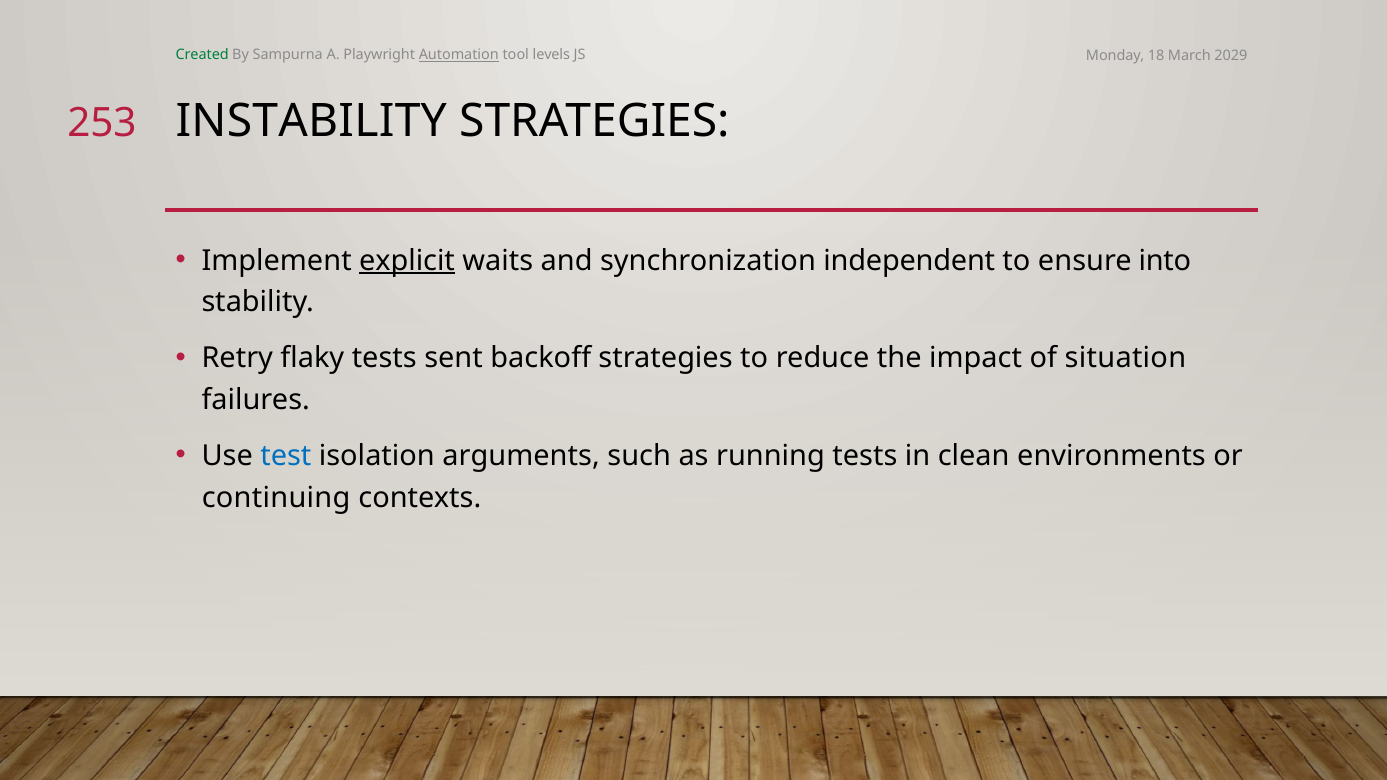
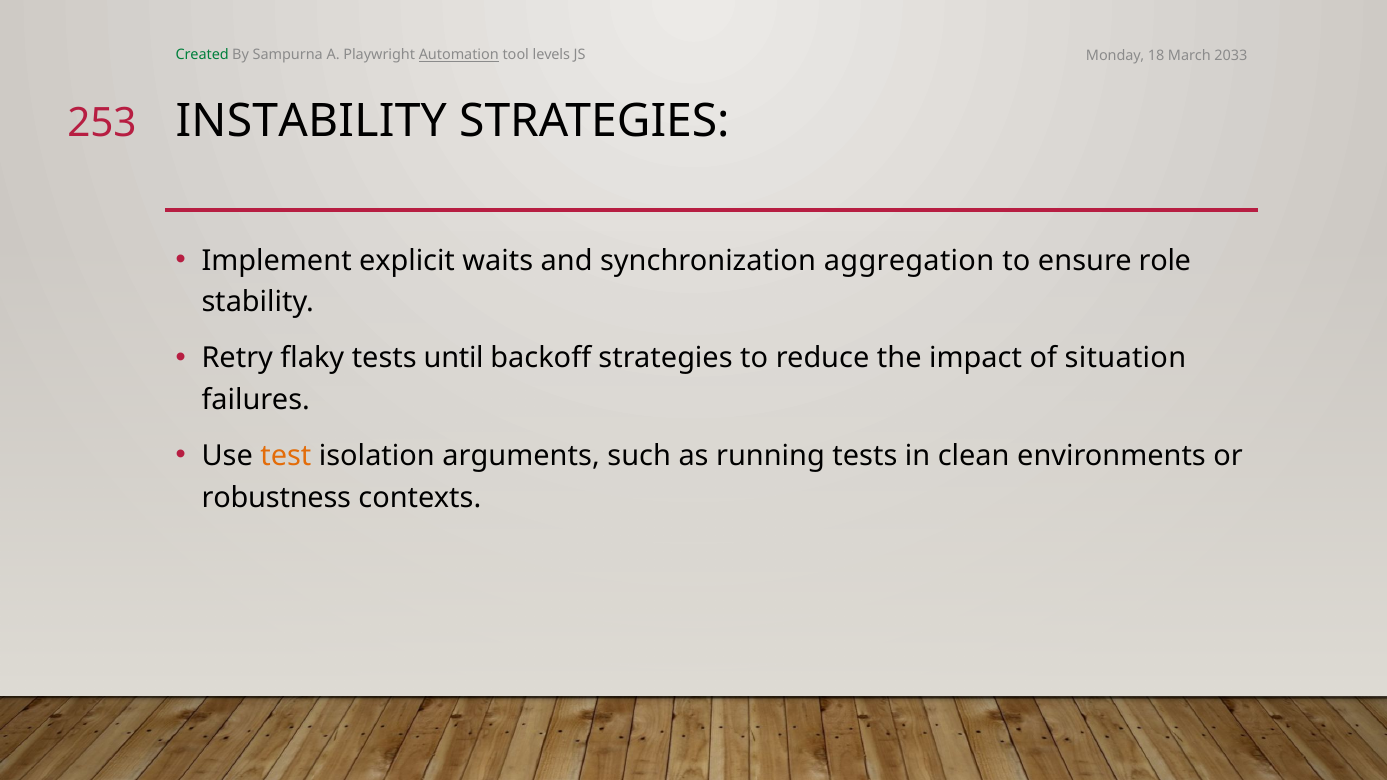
2029: 2029 -> 2033
explicit underline: present -> none
independent: independent -> aggregation
into: into -> role
sent: sent -> until
test colour: blue -> orange
continuing: continuing -> robustness
